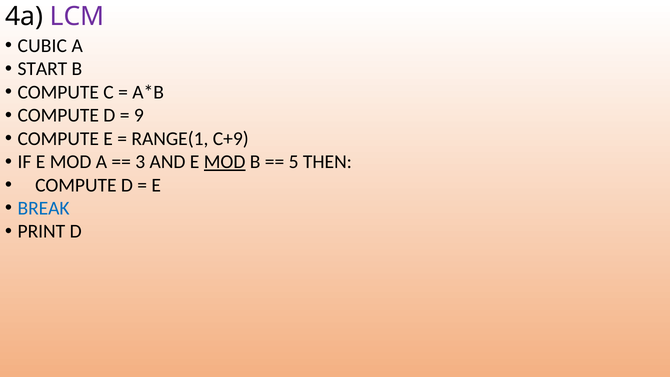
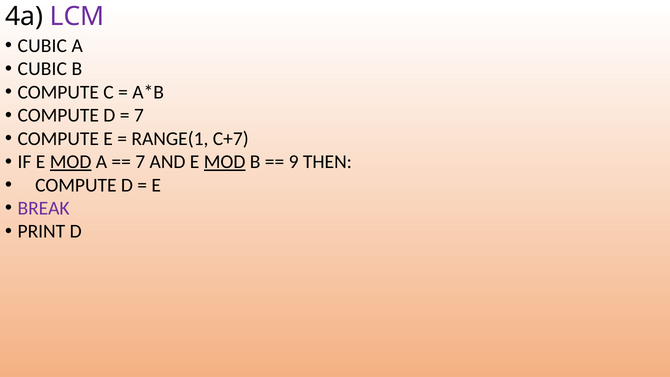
START at (42, 69): START -> CUBIC
9 at (139, 115): 9 -> 7
C+9: C+9 -> C+7
MOD at (71, 162) underline: none -> present
3 at (140, 162): 3 -> 7
5: 5 -> 9
BREAK colour: blue -> purple
